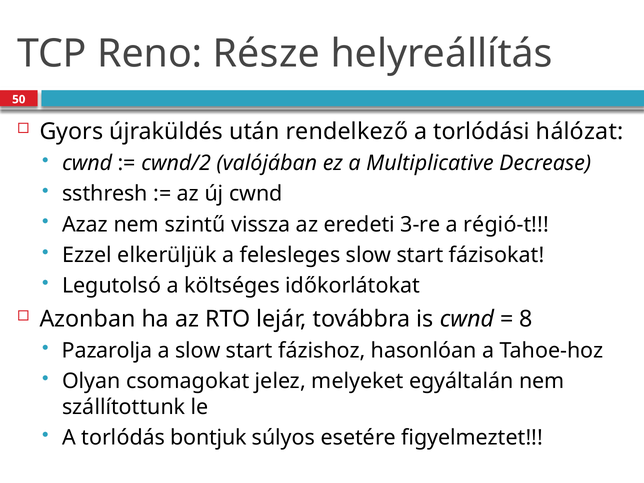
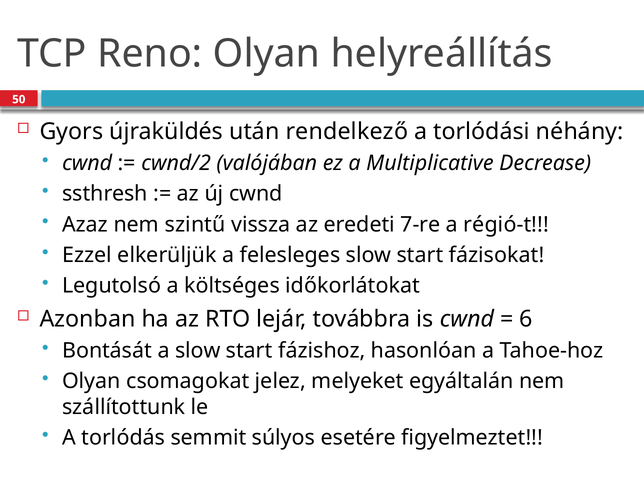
Reno Része: Része -> Olyan
hálózat: hálózat -> néhány
3-re: 3-re -> 7-re
8: 8 -> 6
Pazarolja: Pazarolja -> Bontását
bontjuk: bontjuk -> semmit
